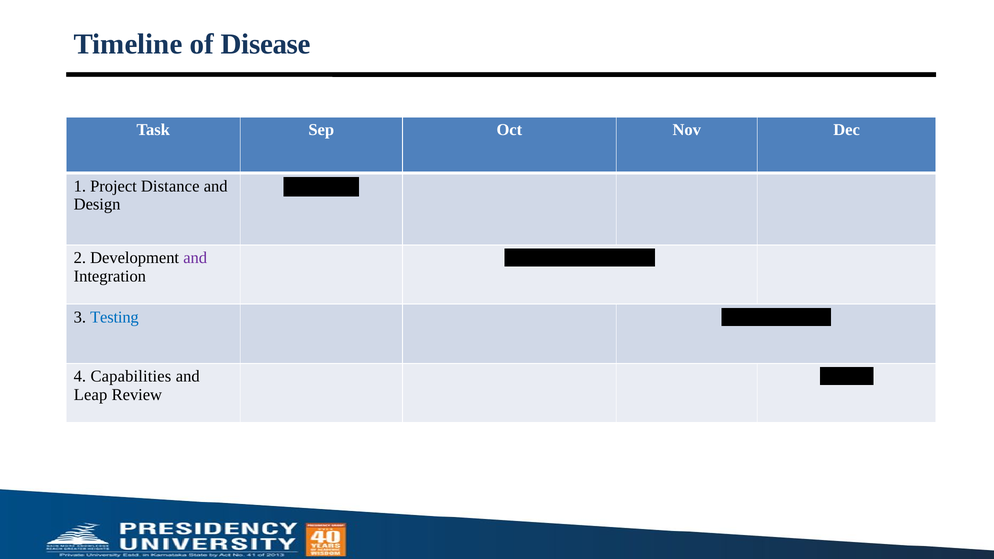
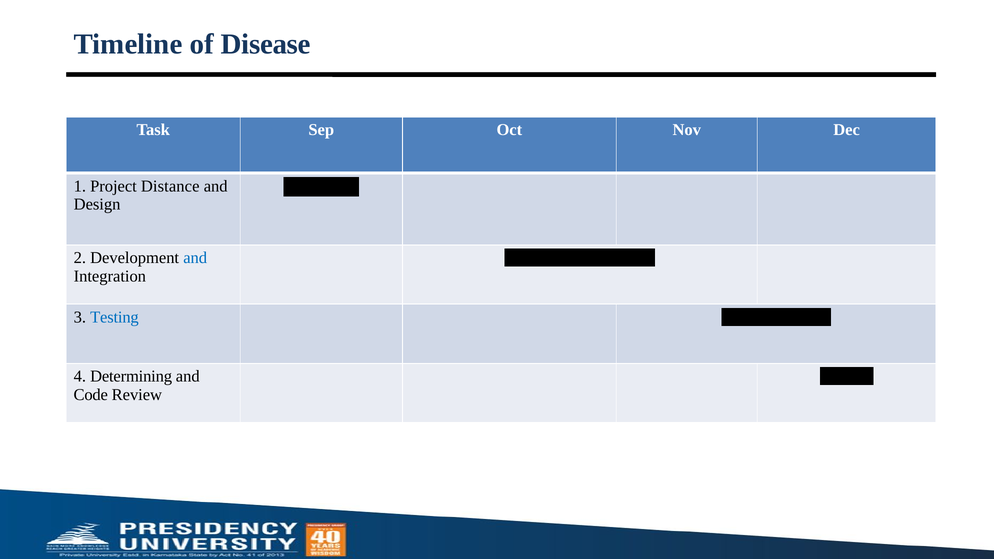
and at (195, 258) colour: purple -> blue
Capabilities: Capabilities -> Determining
Leap: Leap -> Code
